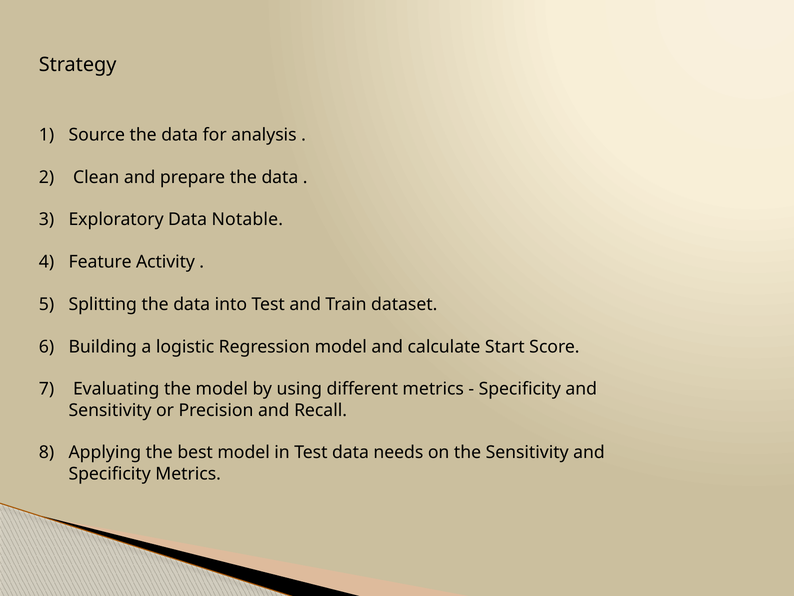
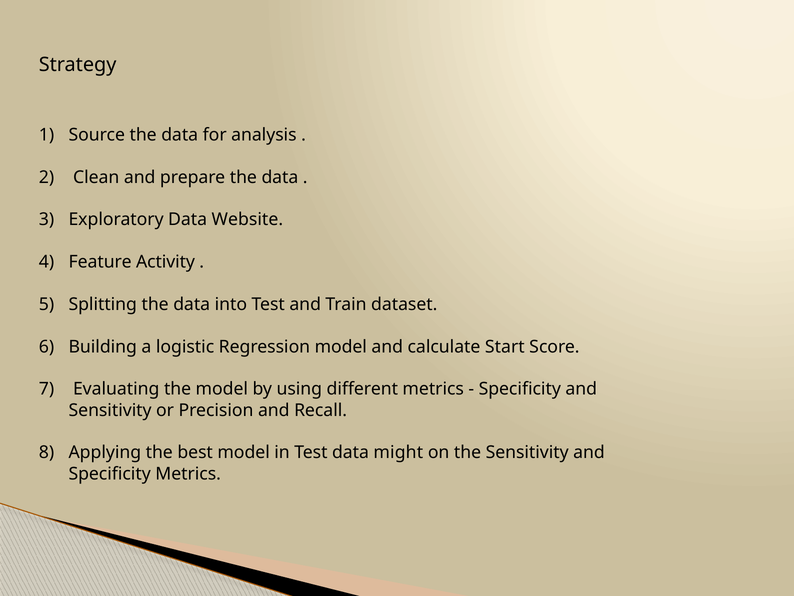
Notable: Notable -> Website
needs: needs -> might
